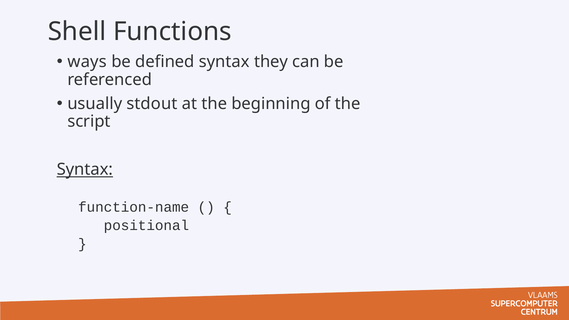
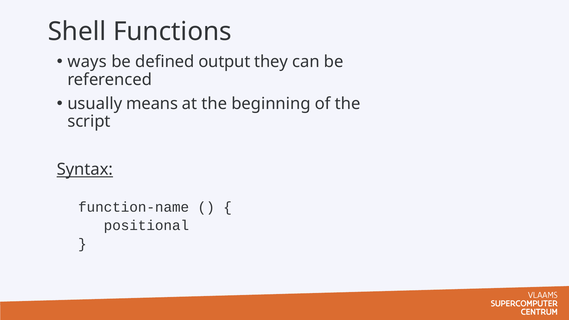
defined syntax: syntax -> output
stdout: stdout -> means
